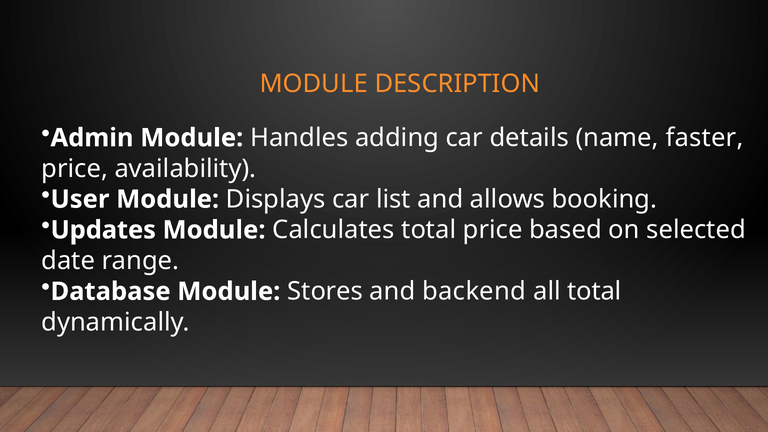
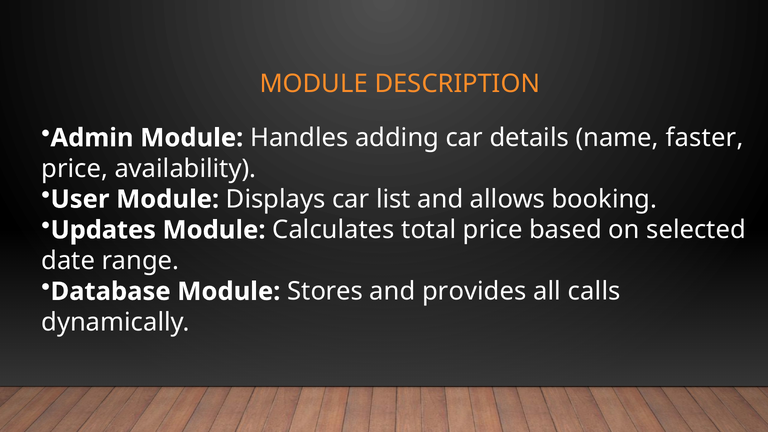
backend: backend -> provides
all total: total -> calls
